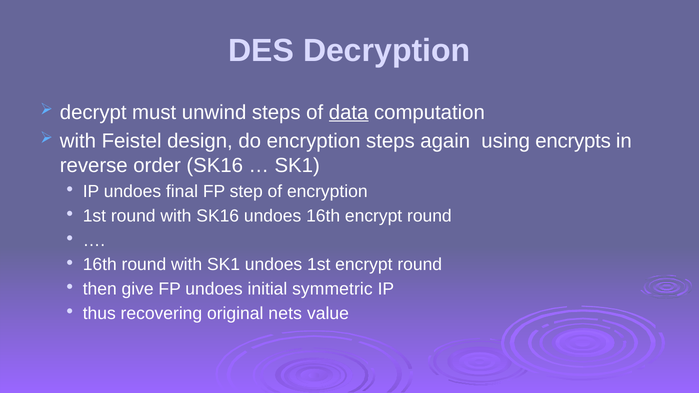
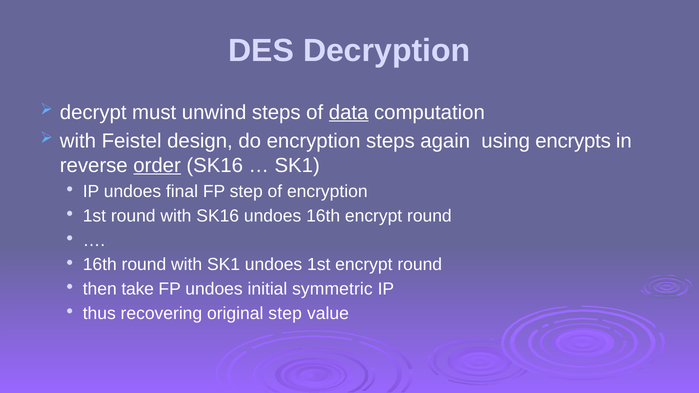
order underline: none -> present
give: give -> take
original nets: nets -> step
